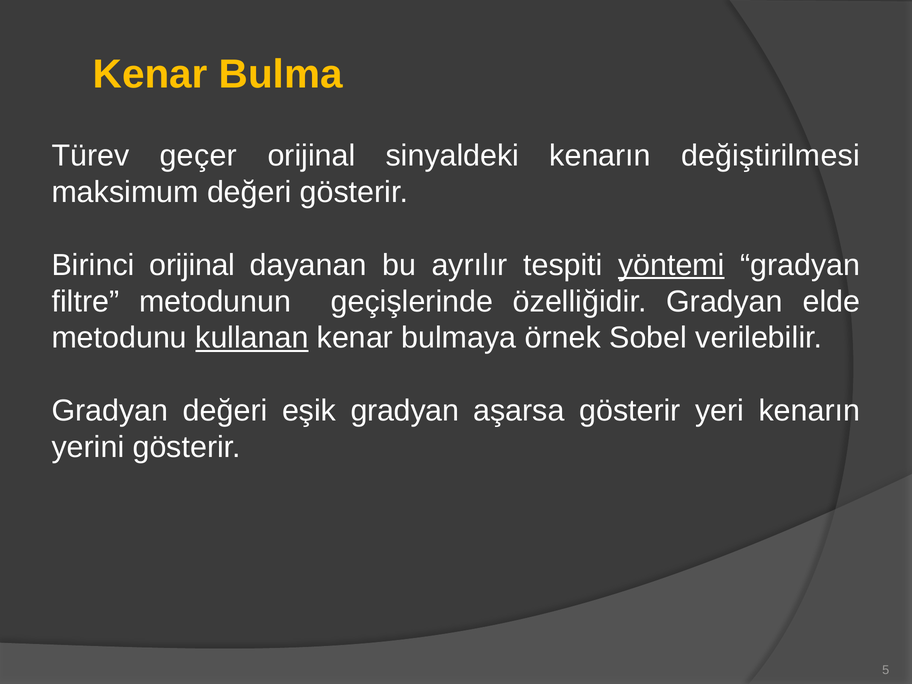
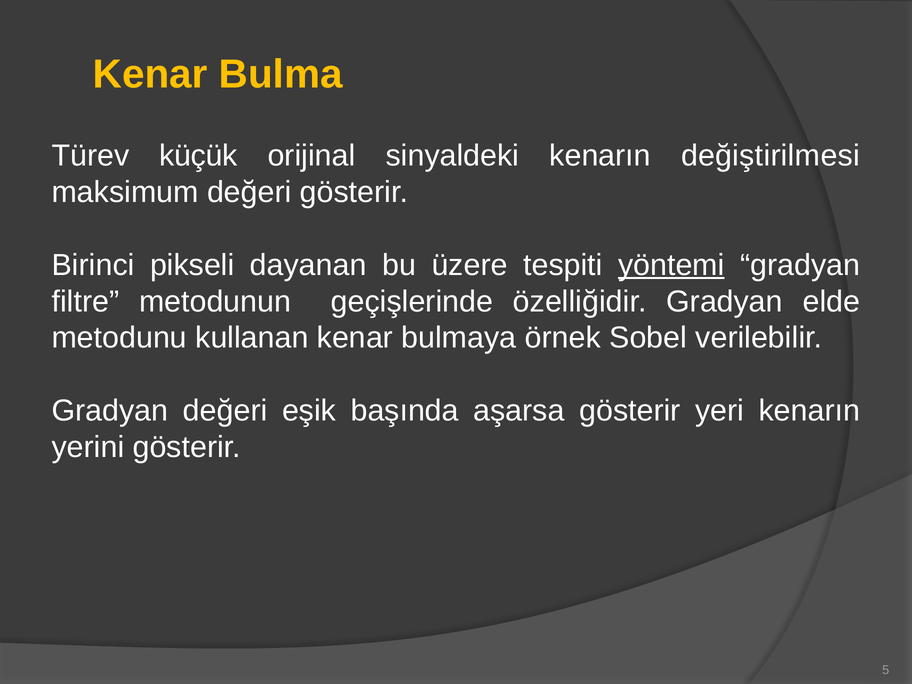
geçer: geçer -> küçük
Birinci orijinal: orijinal -> pikseli
ayrılır: ayrılır -> üzere
kullanan underline: present -> none
eşik gradyan: gradyan -> başında
